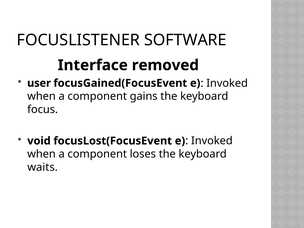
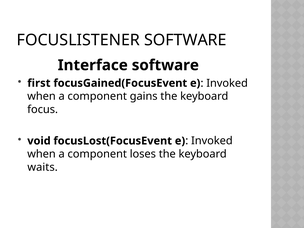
Interface removed: removed -> software
user: user -> first
